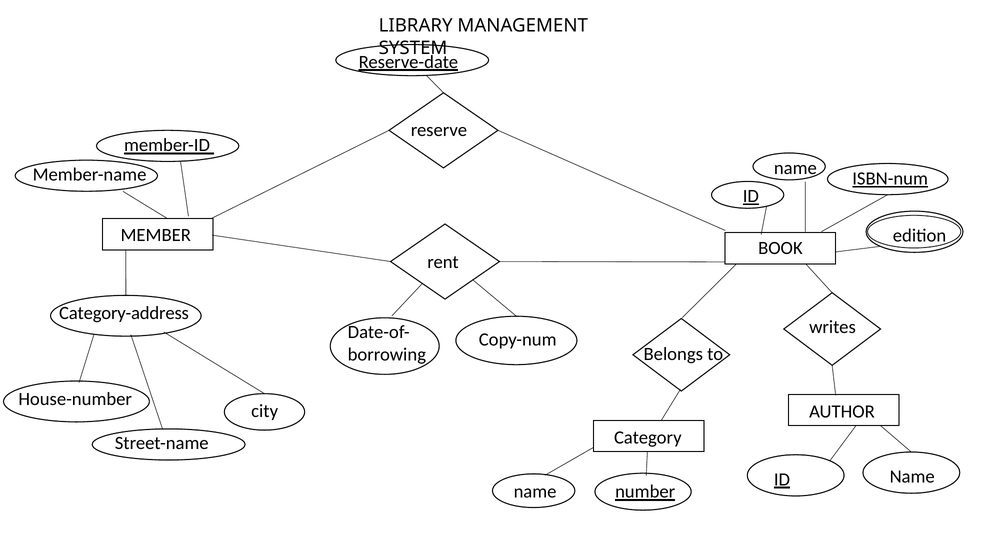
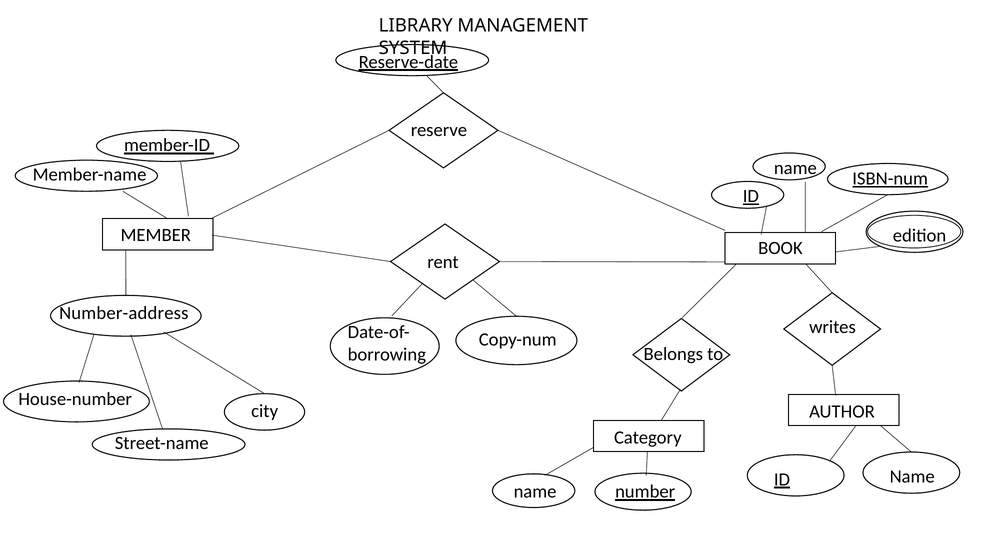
Category-address: Category-address -> Number-address
